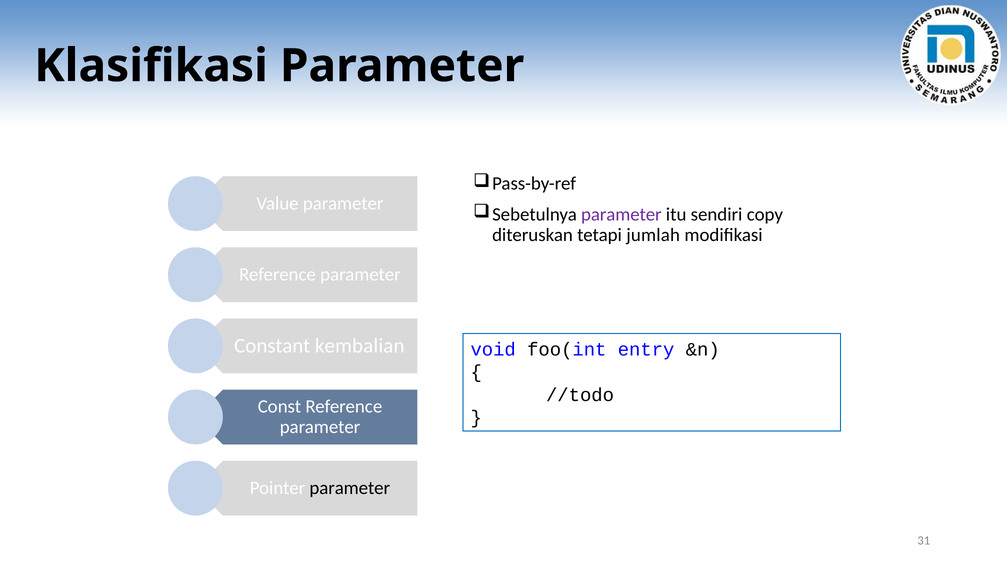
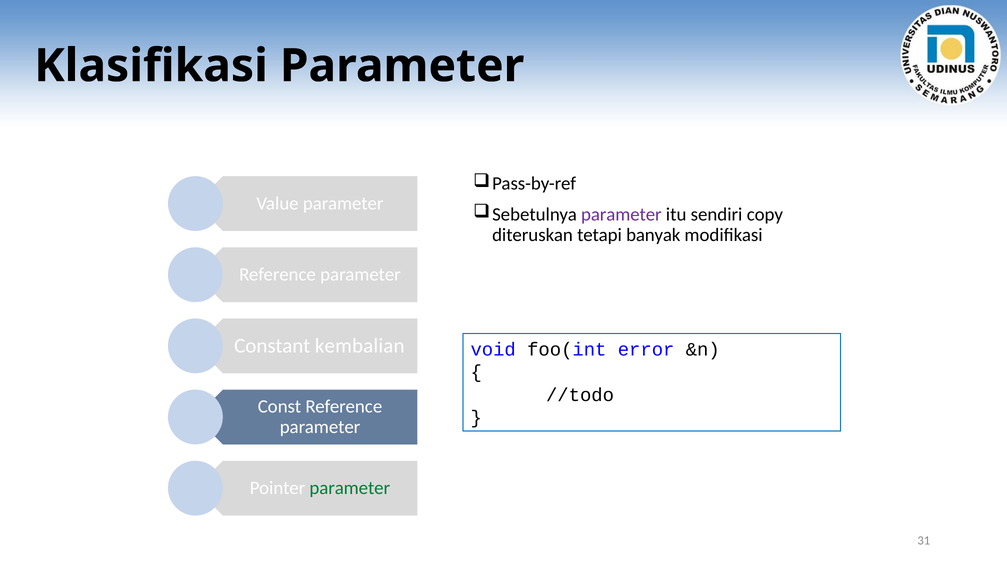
jumlah: jumlah -> banyak
entry: entry -> error
parameter at (350, 488) colour: black -> green
